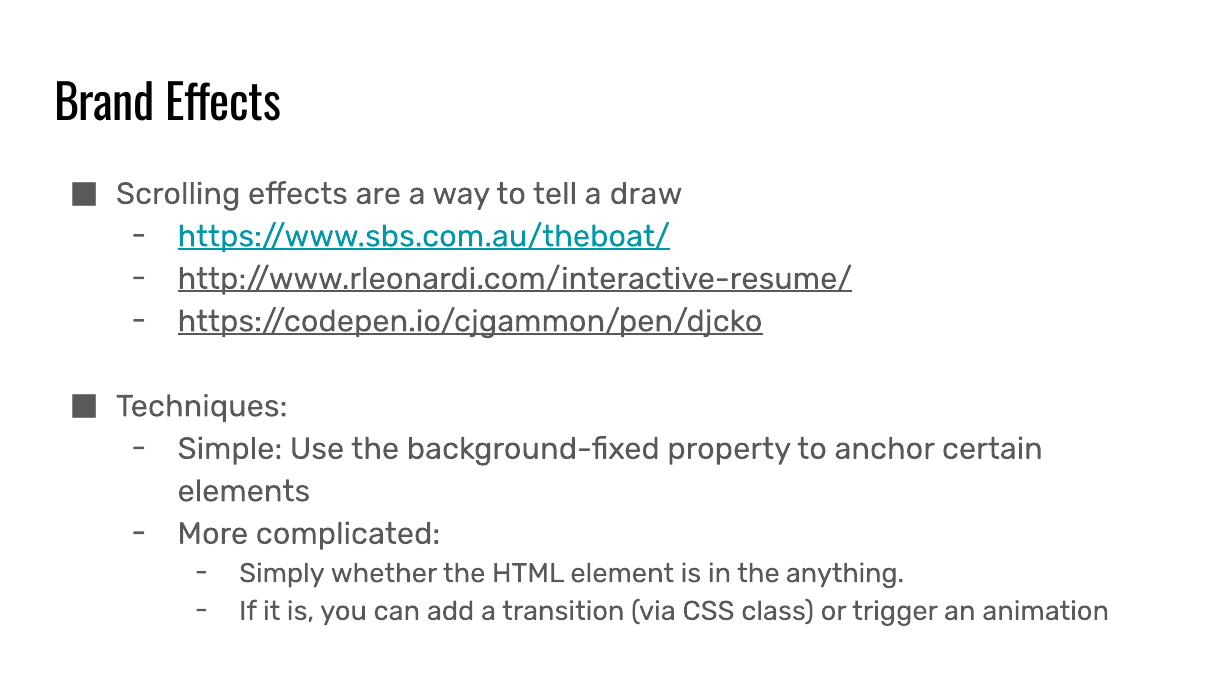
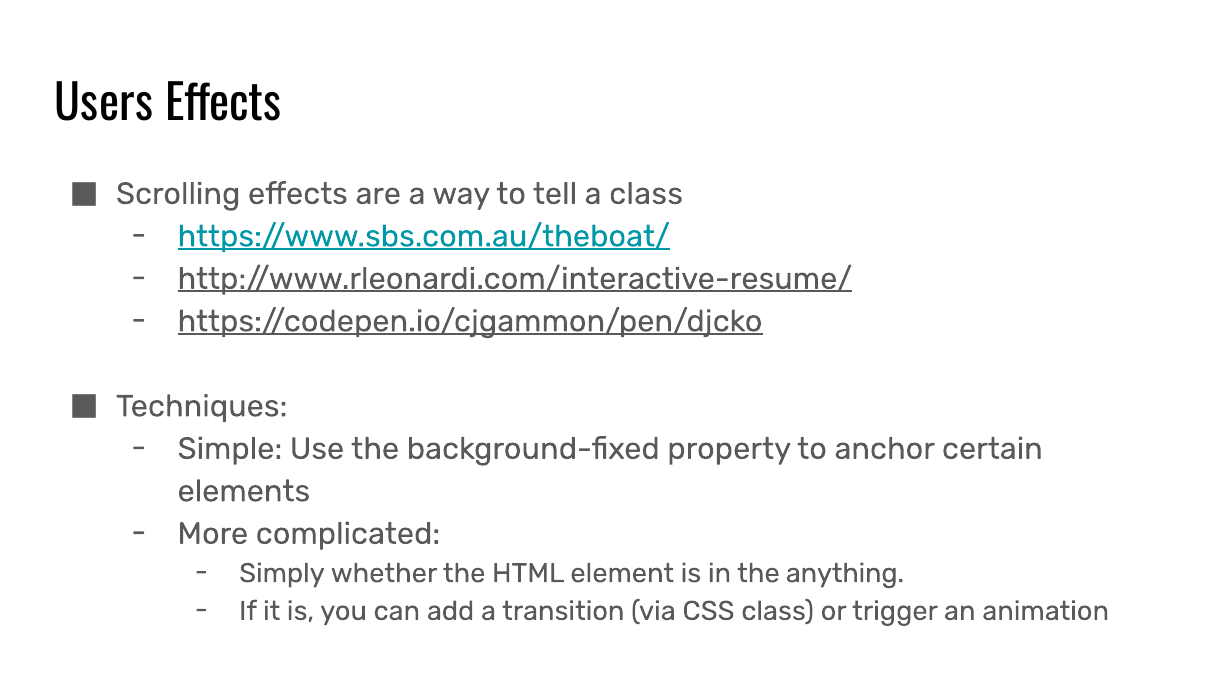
Brand: Brand -> Users
a draw: draw -> class
